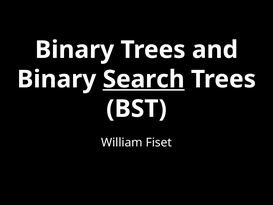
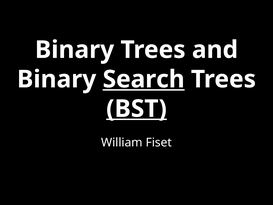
BST underline: none -> present
